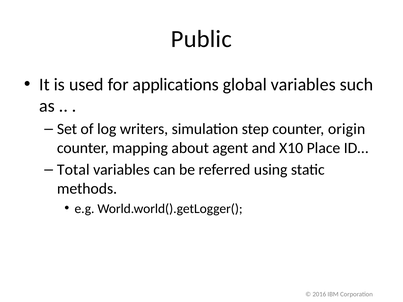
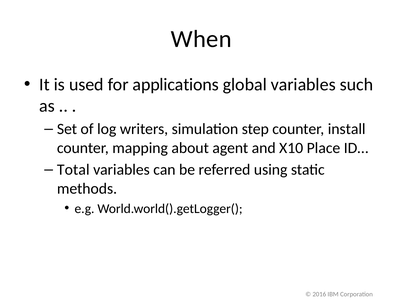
Public: Public -> When
origin: origin -> install
